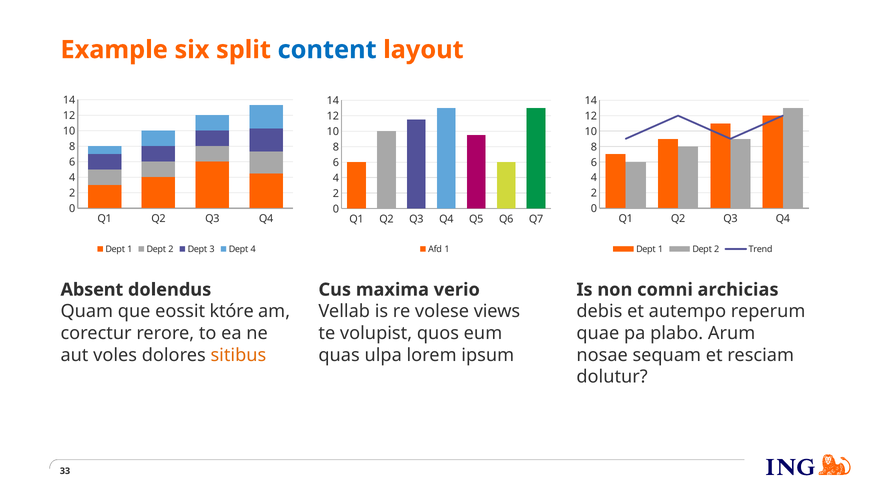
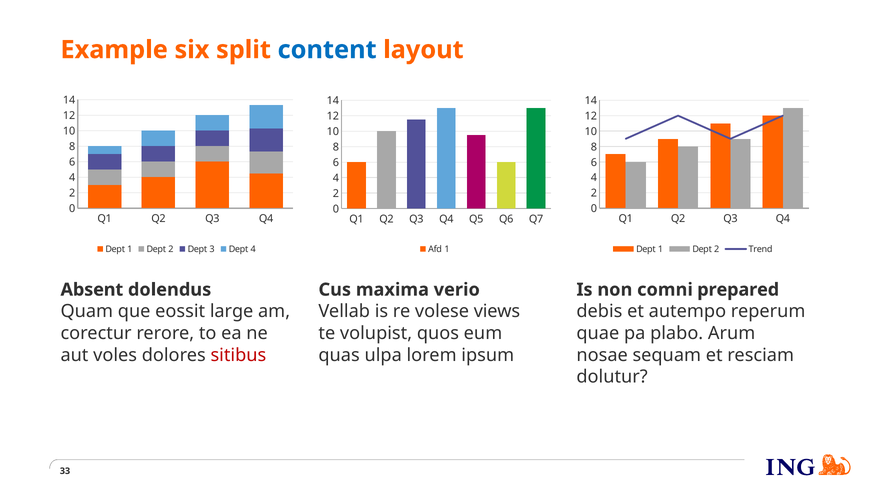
archicias: archicias -> prepared
które: które -> large
sitibus colour: orange -> red
